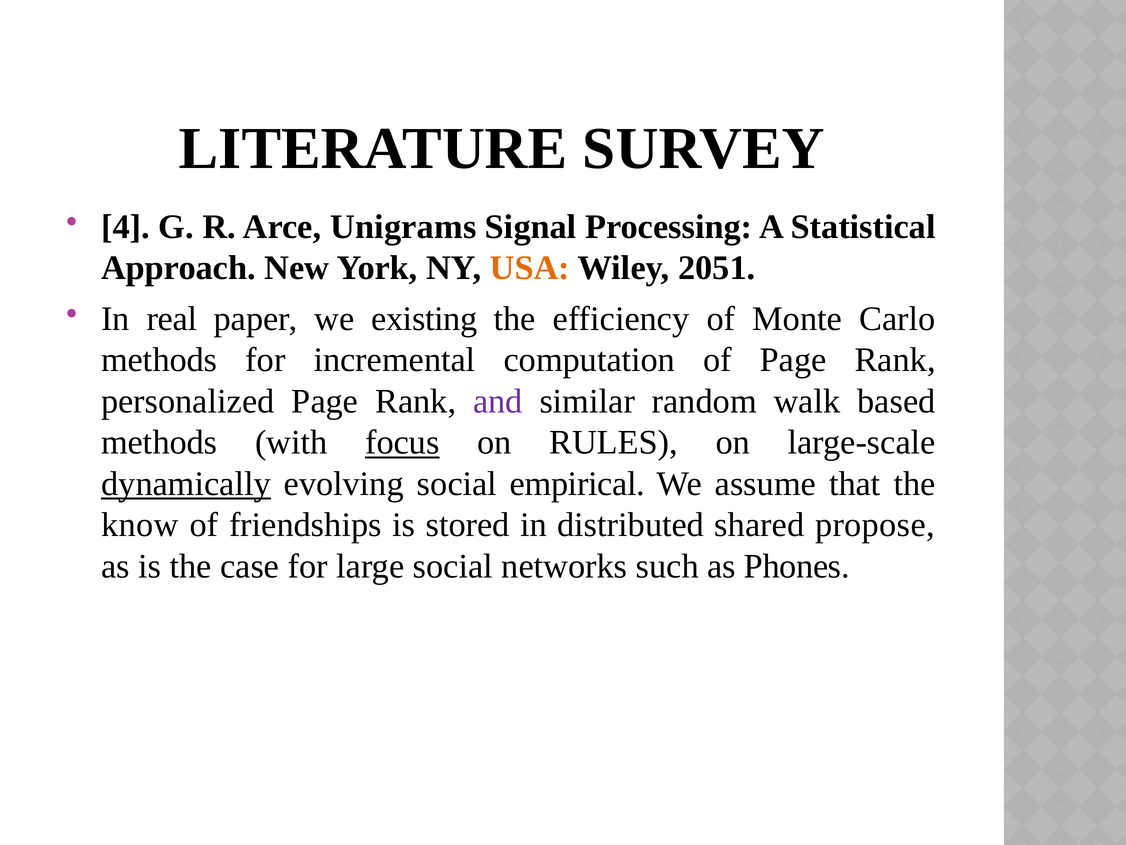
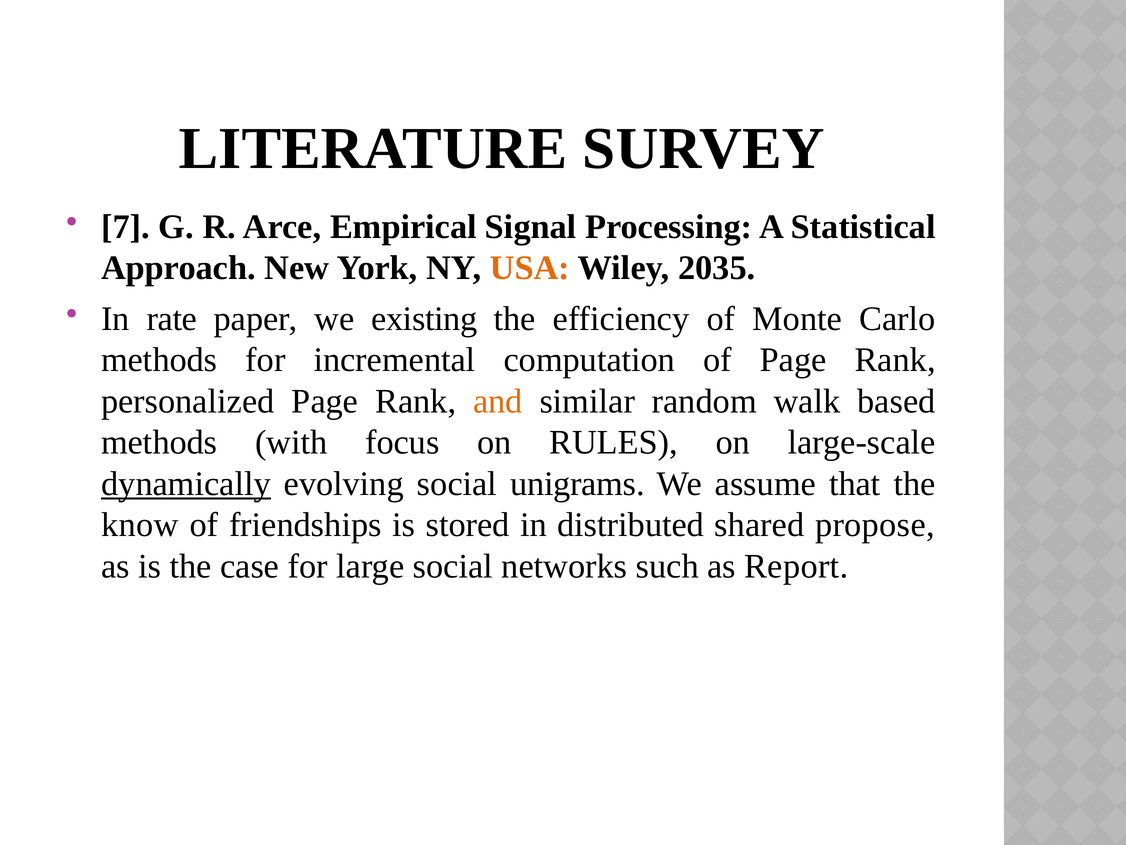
4: 4 -> 7
Unigrams: Unigrams -> Empirical
2051: 2051 -> 2035
real: real -> rate
and colour: purple -> orange
focus underline: present -> none
empirical: empirical -> unigrams
Phones: Phones -> Report
